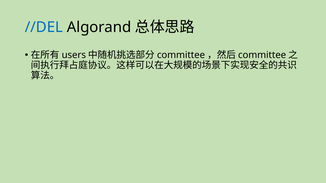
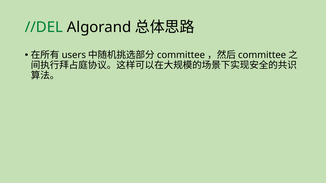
//DEL colour: blue -> green
